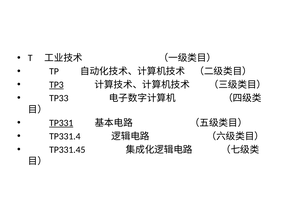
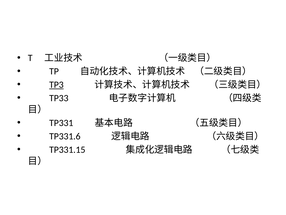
TP331 underline: present -> none
TP331.4: TP331.4 -> TP331.6
TP331.45: TP331.45 -> TP331.15
